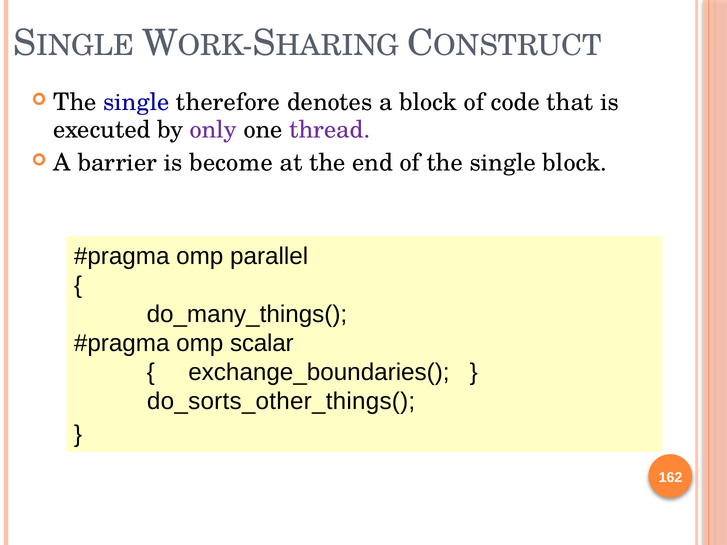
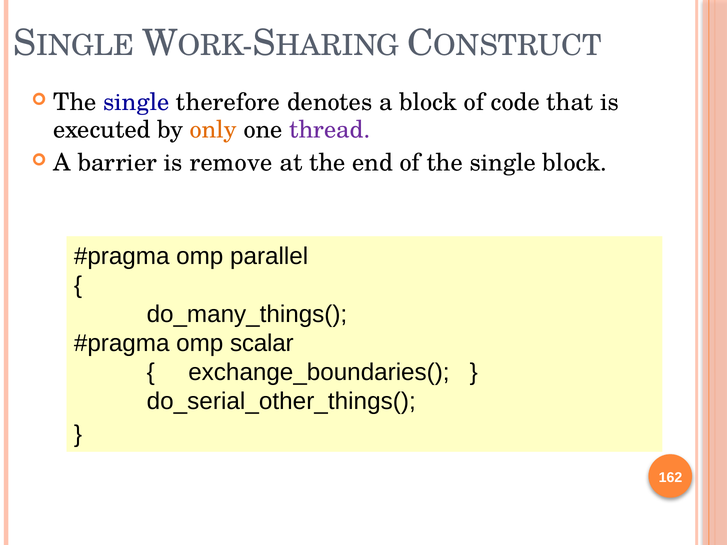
only colour: purple -> orange
become: become -> remove
do_sorts_other_things(: do_sorts_other_things( -> do_serial_other_things(
